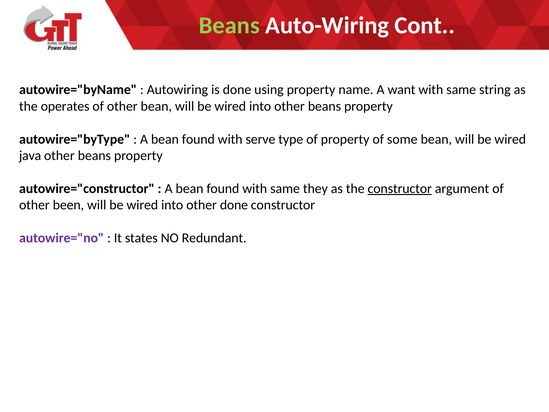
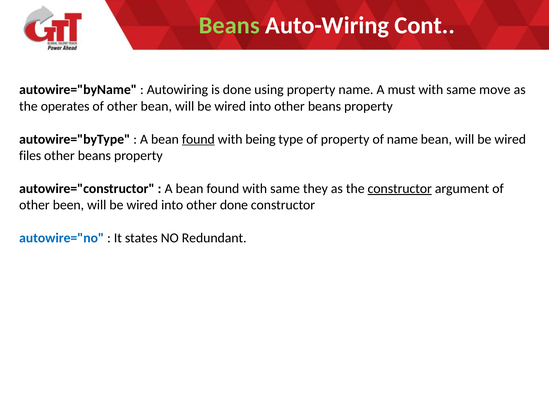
want: want -> must
string: string -> move
found at (198, 139) underline: none -> present
serve: serve -> being
of some: some -> name
java: java -> files
autowire="no colour: purple -> blue
